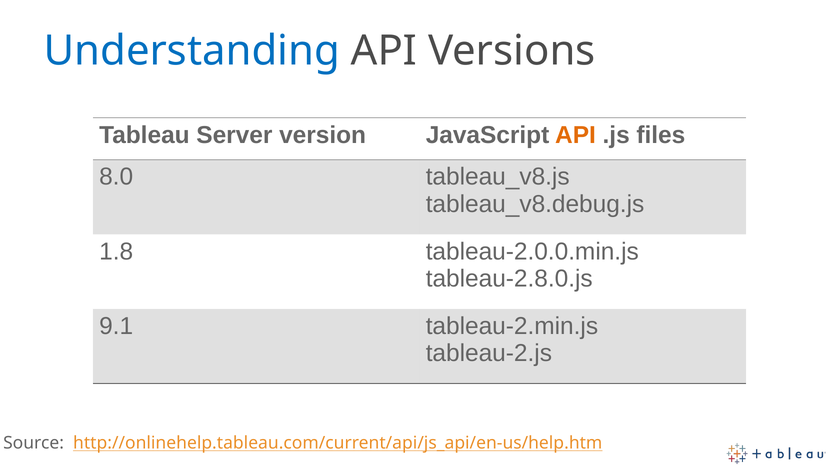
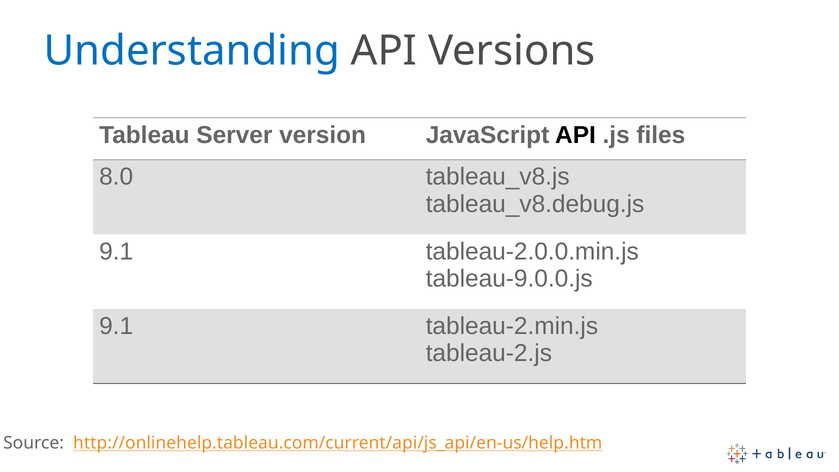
API at (575, 135) colour: orange -> black
1.8 at (116, 251): 1.8 -> 9.1
tableau-2.8.0.js: tableau-2.8.0.js -> tableau-9.0.0.js
